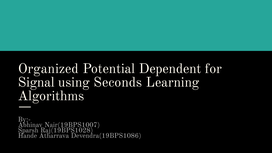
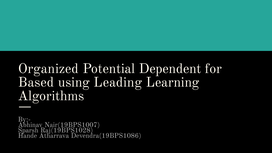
Signal: Signal -> Based
Seconds: Seconds -> Leading
